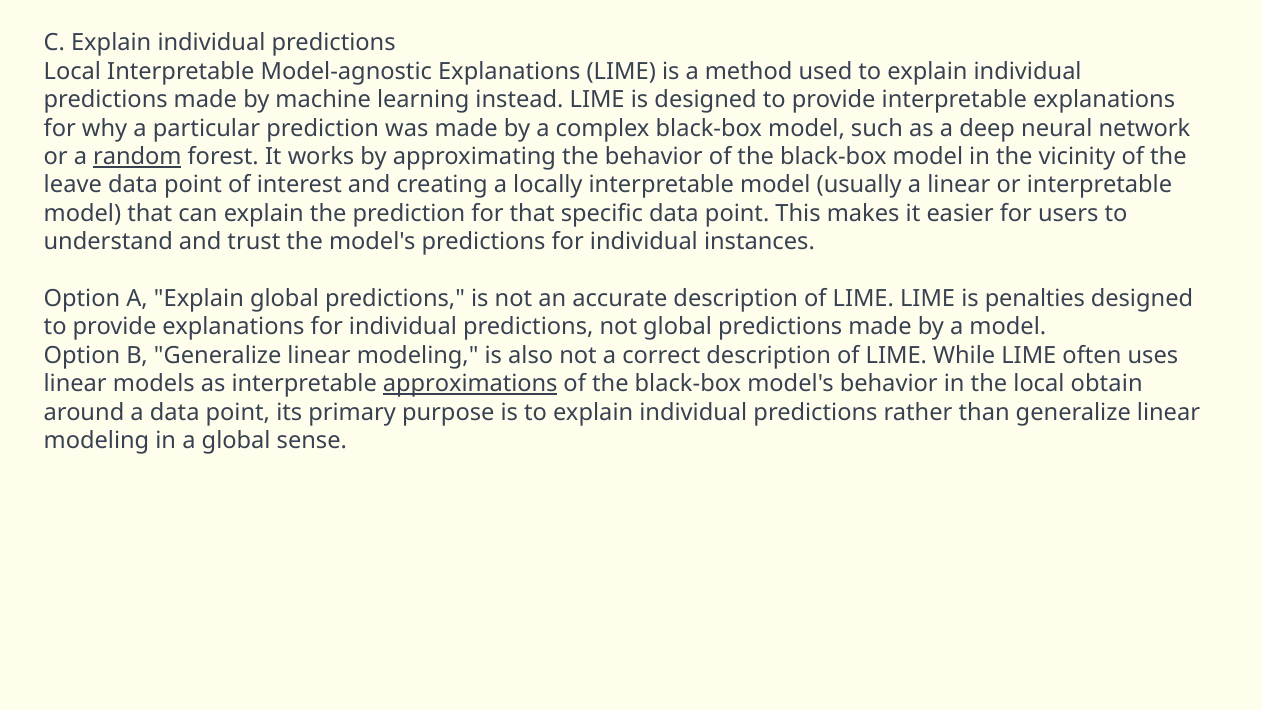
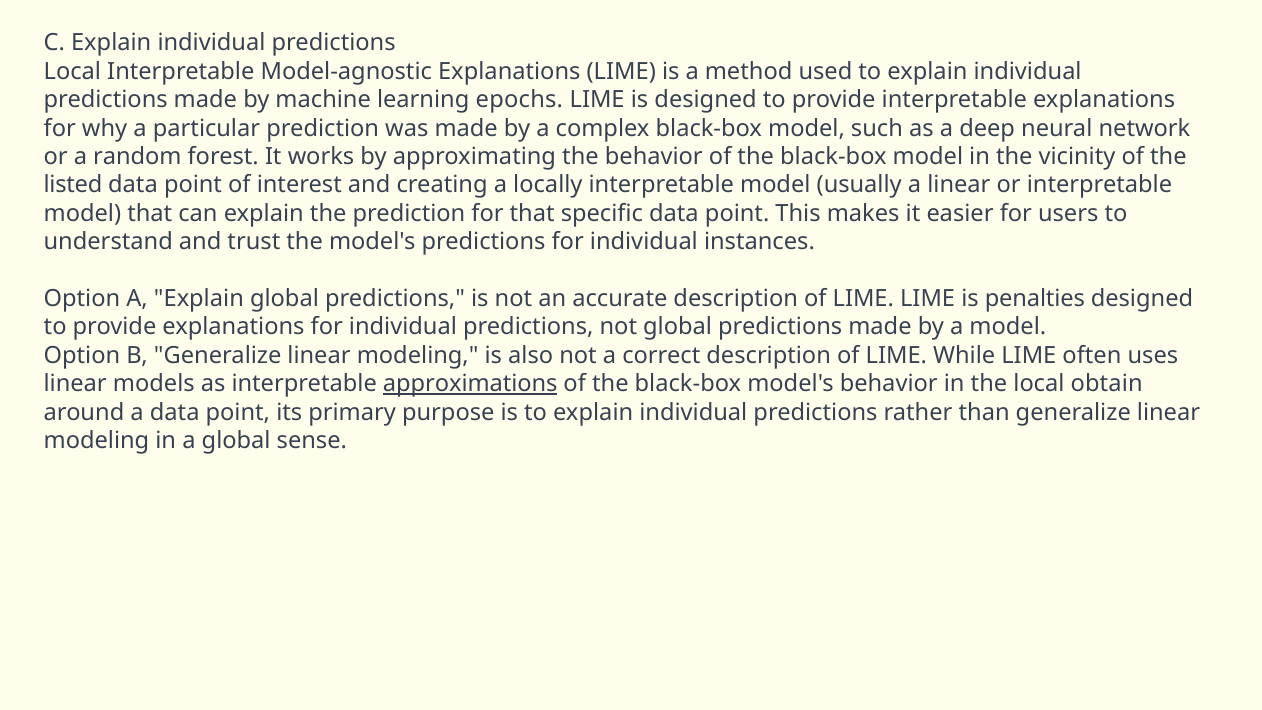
instead: instead -> epochs
random underline: present -> none
leave: leave -> listed
